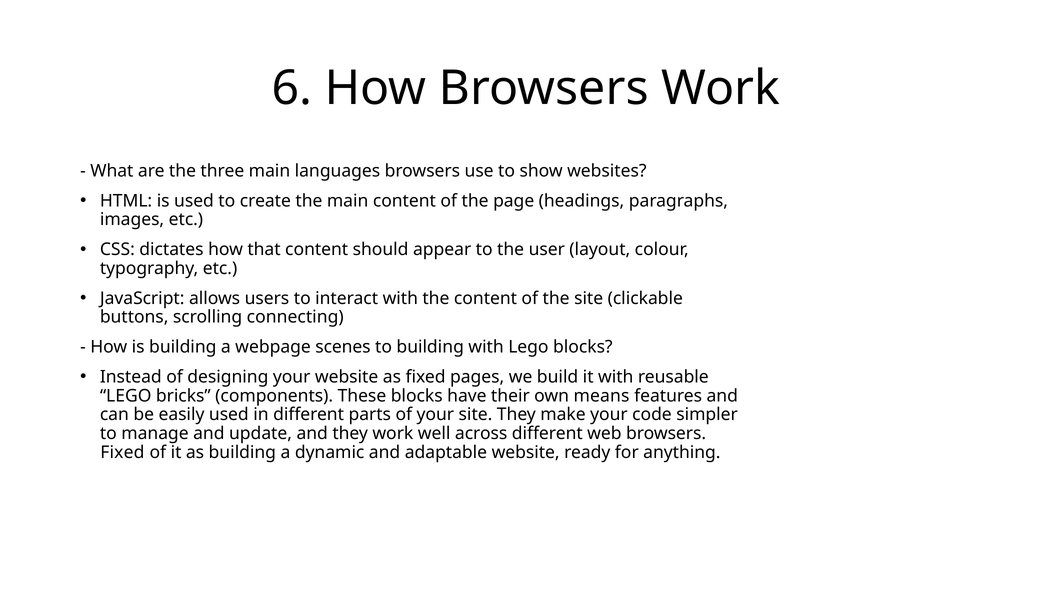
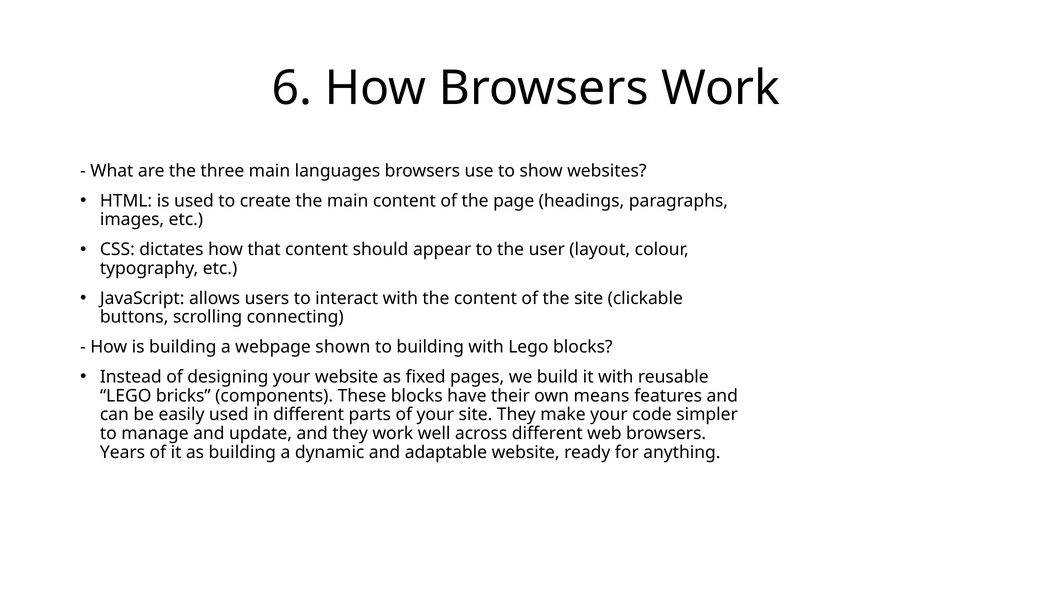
scenes: scenes -> shown
Fixed at (122, 452): Fixed -> Years
